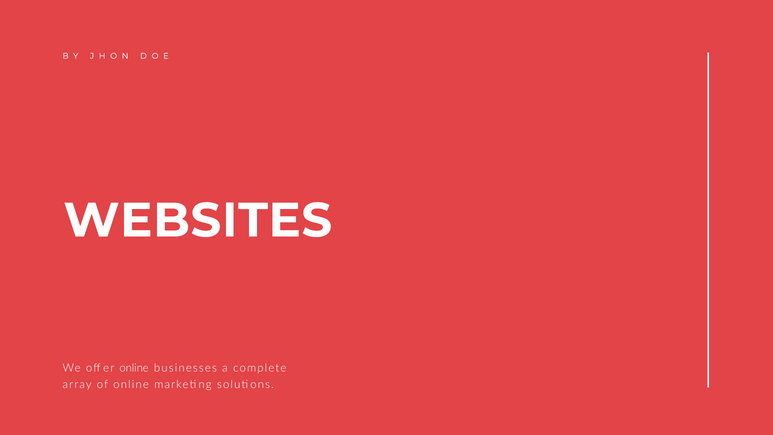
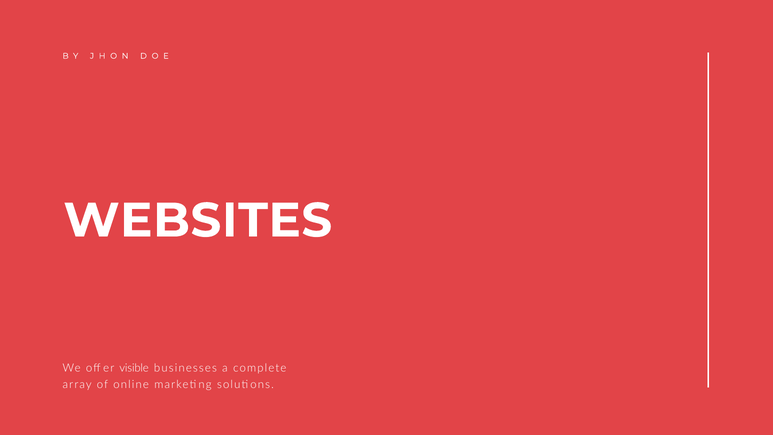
offer online: online -> visible
